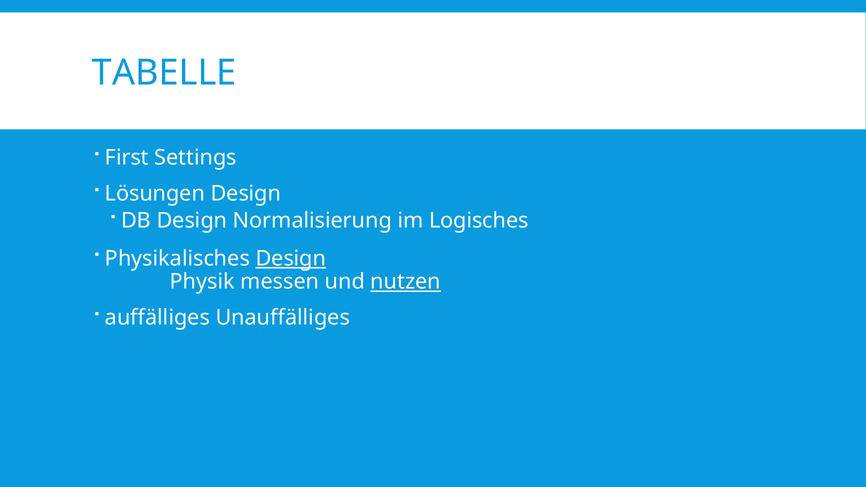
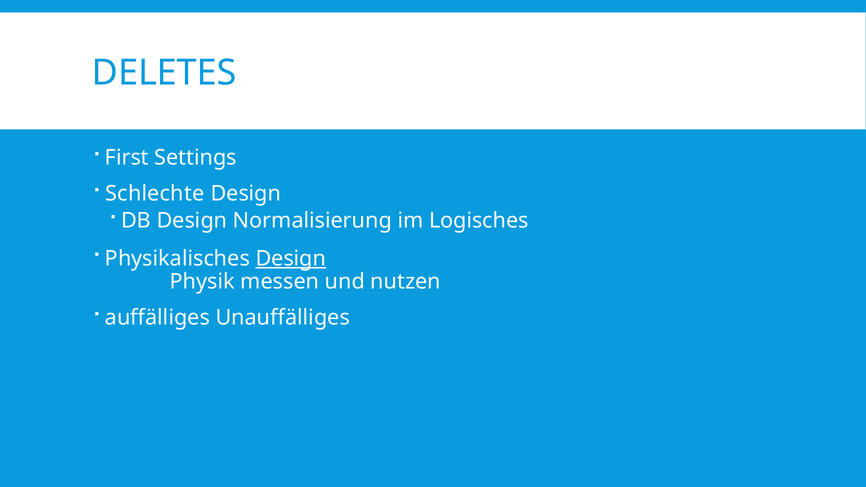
TABELLE: TABELLE -> DELETES
Lösungen: Lösungen -> Schlechte
nutzen underline: present -> none
